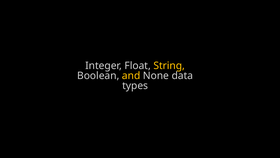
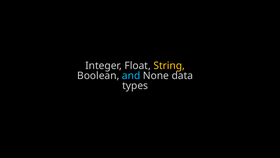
and colour: yellow -> light blue
